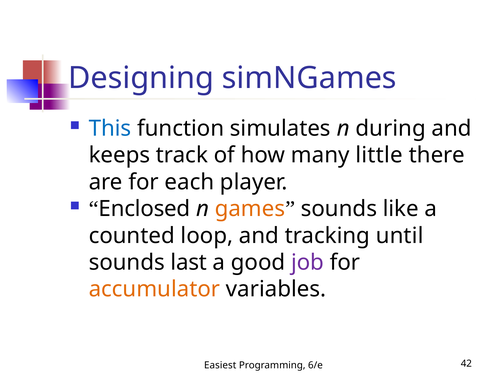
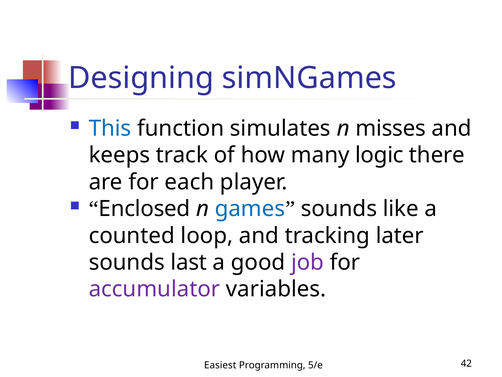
during: during -> misses
little: little -> logic
games colour: orange -> blue
until: until -> later
accumulator colour: orange -> purple
6/e: 6/e -> 5/e
